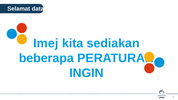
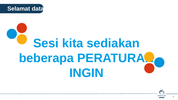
Imej: Imej -> Sesi
